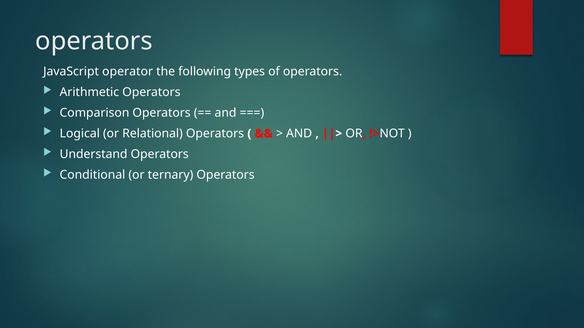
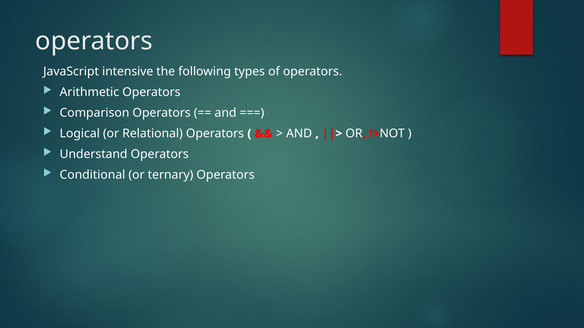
operator: operator -> intensive
